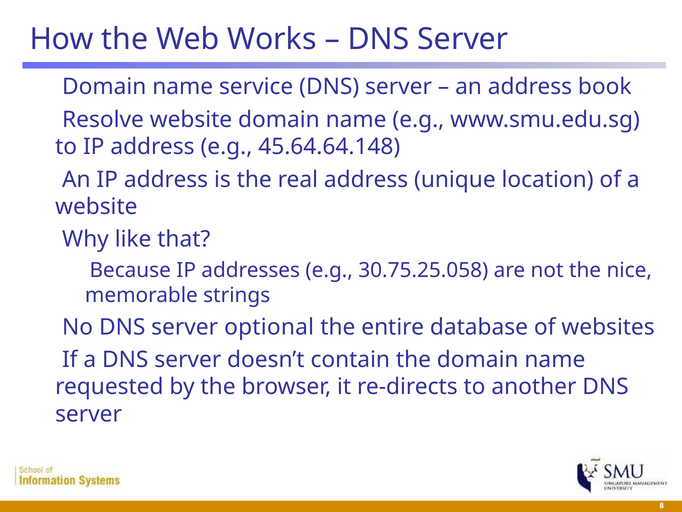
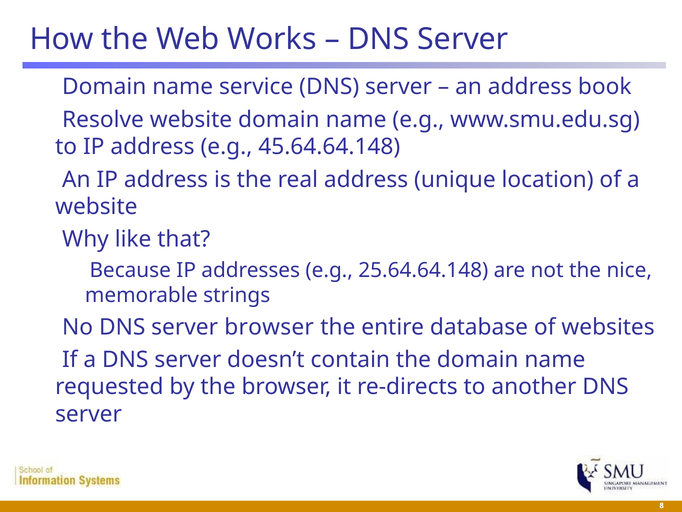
30.75.25.058: 30.75.25.058 -> 25.64.64.148
server optional: optional -> browser
